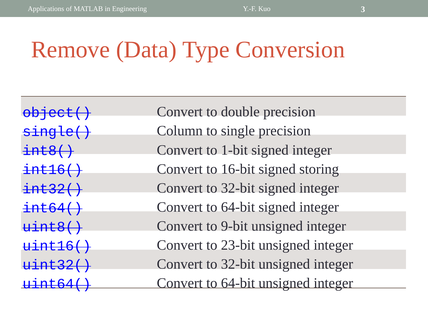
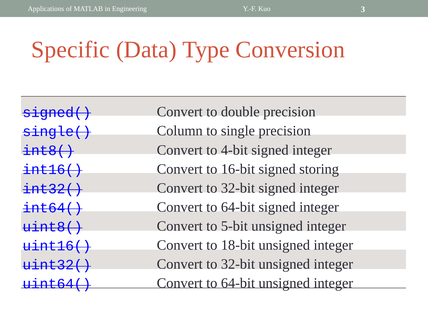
Remove: Remove -> Specific
object(: object( -> signed(
1-bit: 1-bit -> 4-bit
9-bit: 9-bit -> 5-bit
23-bit: 23-bit -> 18-bit
